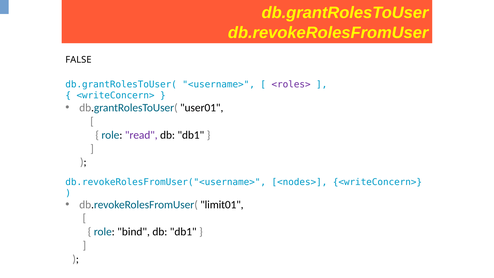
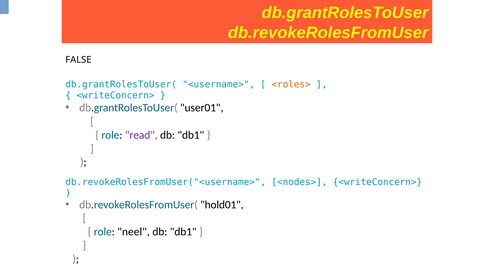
<roles> colour: purple -> orange
limit01: limit01 -> hold01
bind: bind -> neel
